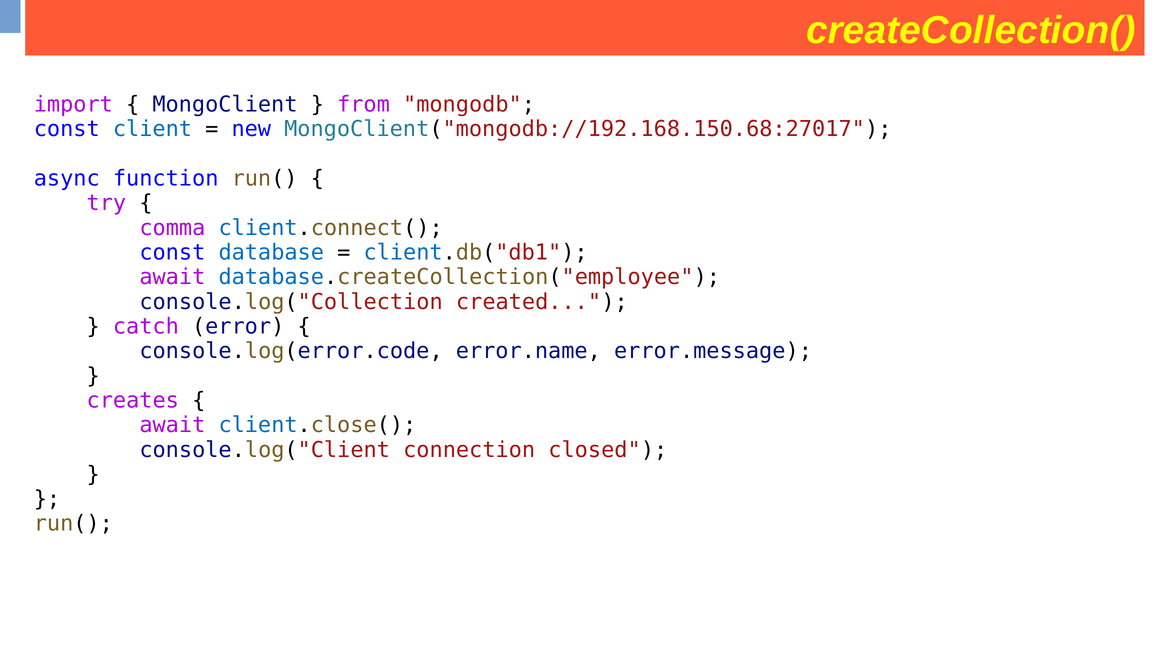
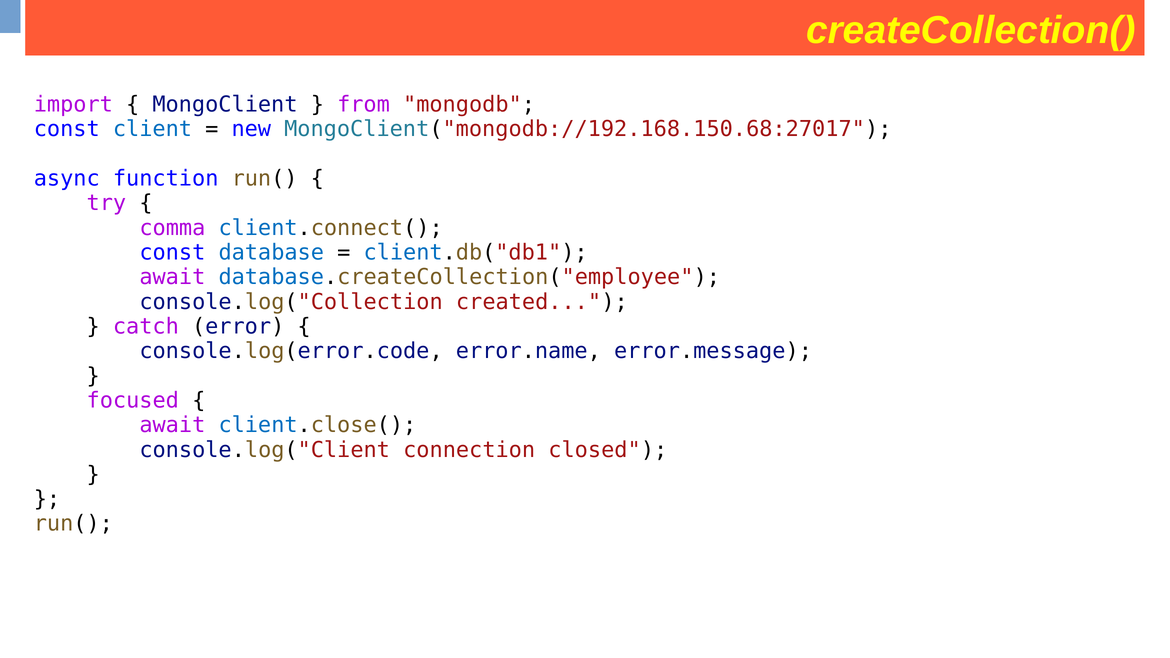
creates: creates -> focused
